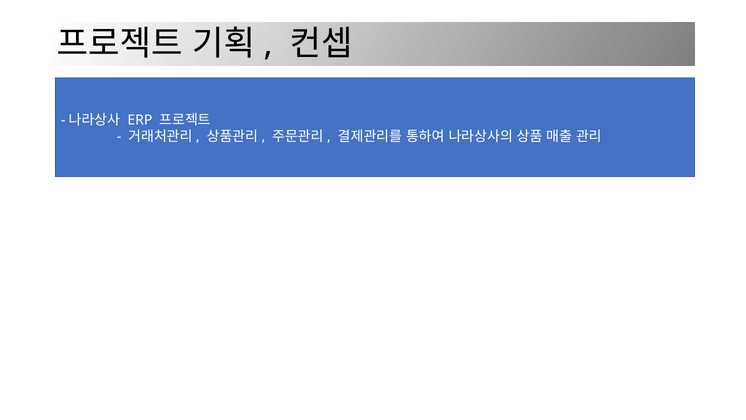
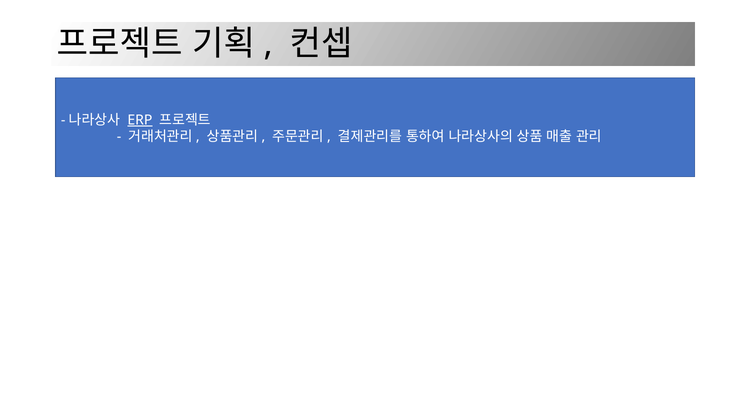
ERP underline: none -> present
